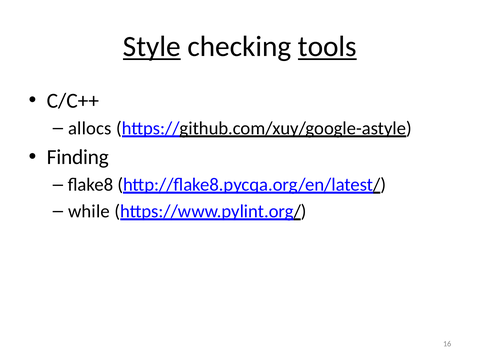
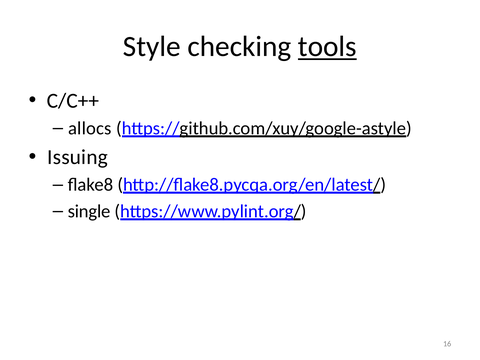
Style underline: present -> none
Finding: Finding -> Issuing
while: while -> single
